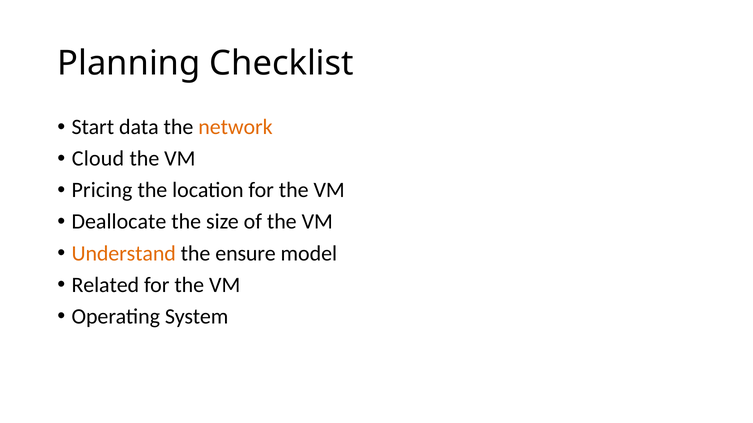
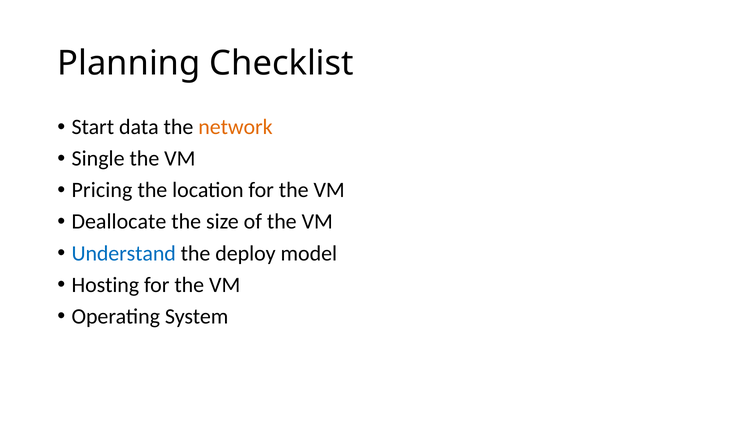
Cloud: Cloud -> Single
Understand colour: orange -> blue
ensure: ensure -> deploy
Related: Related -> Hosting
